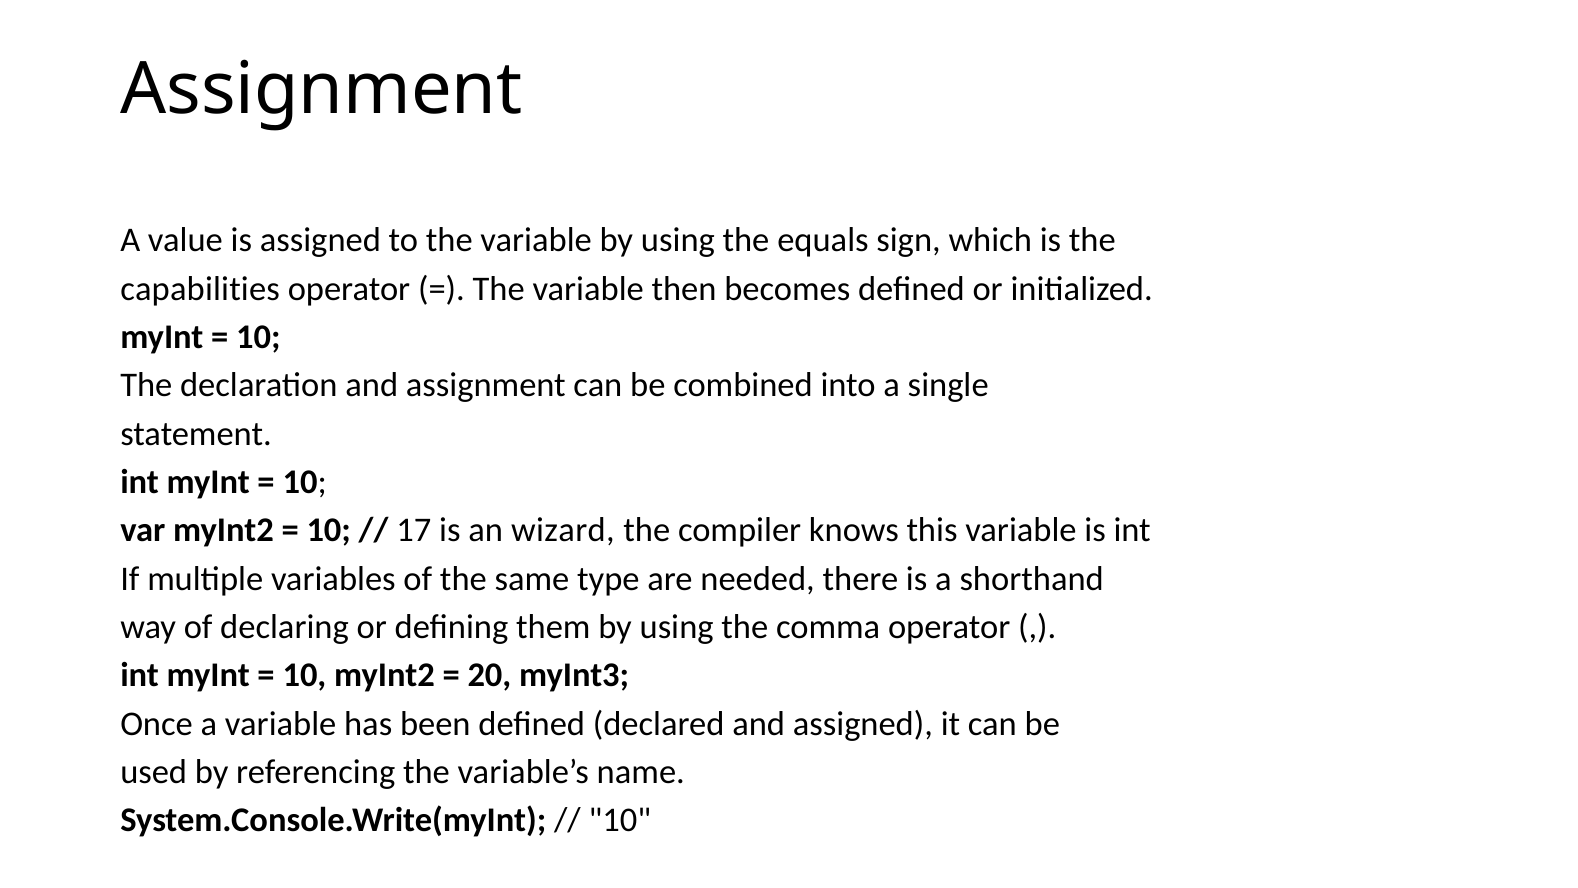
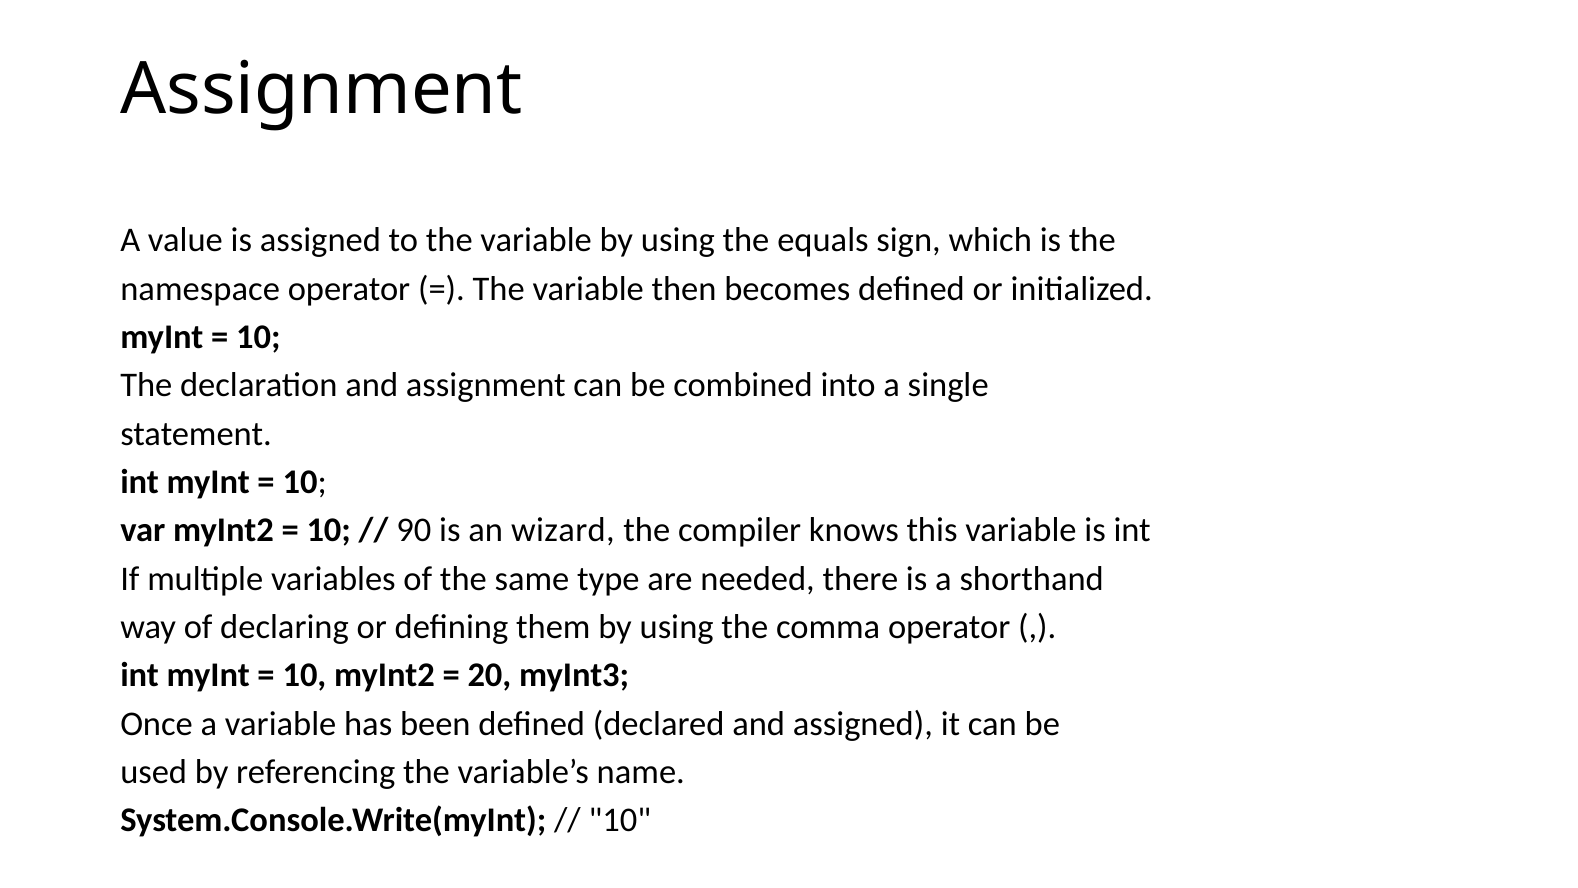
capabilities: capabilities -> namespace
17: 17 -> 90
